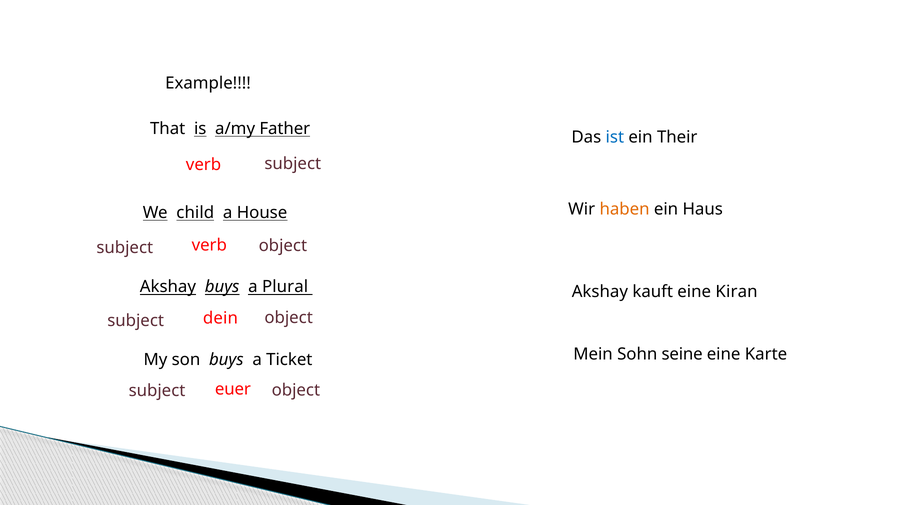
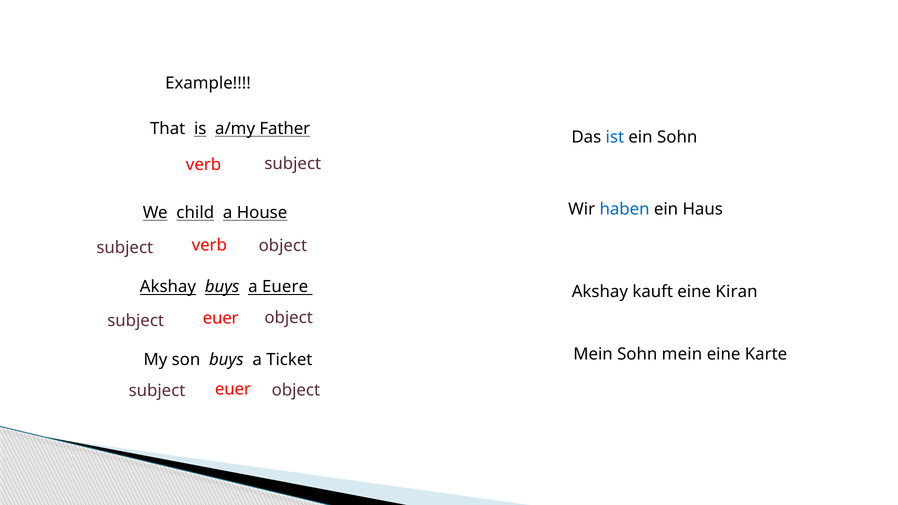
ein Their: Their -> Sohn
haben colour: orange -> blue
Plural: Plural -> Euere
dein at (220, 318): dein -> euer
Sohn seine: seine -> mein
